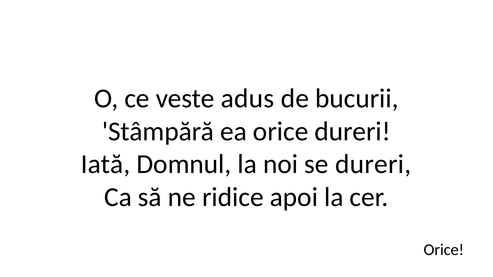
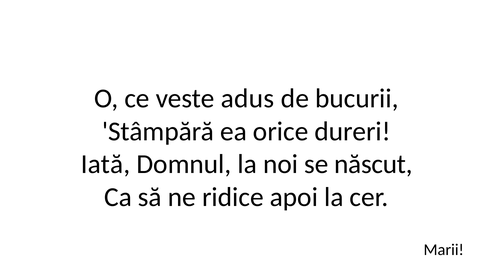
se dureri: dureri -> născut
Orice at (444, 250): Orice -> Marii
